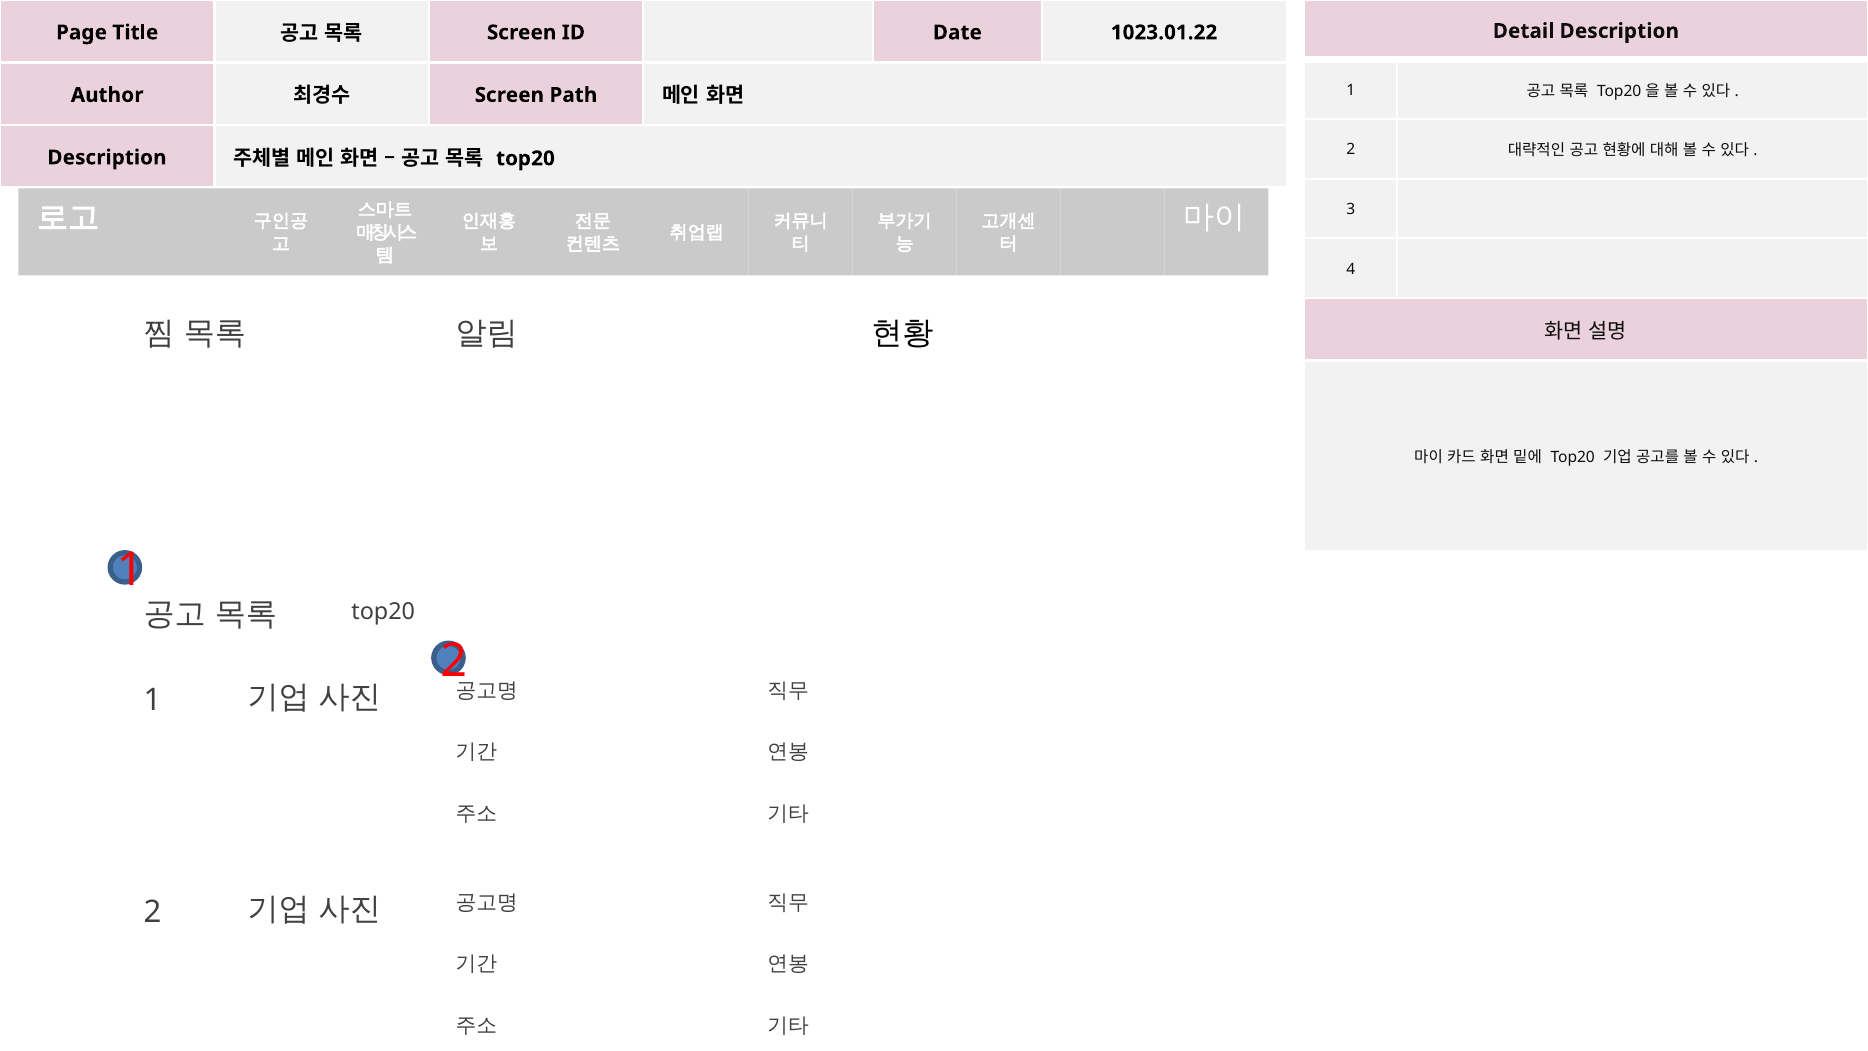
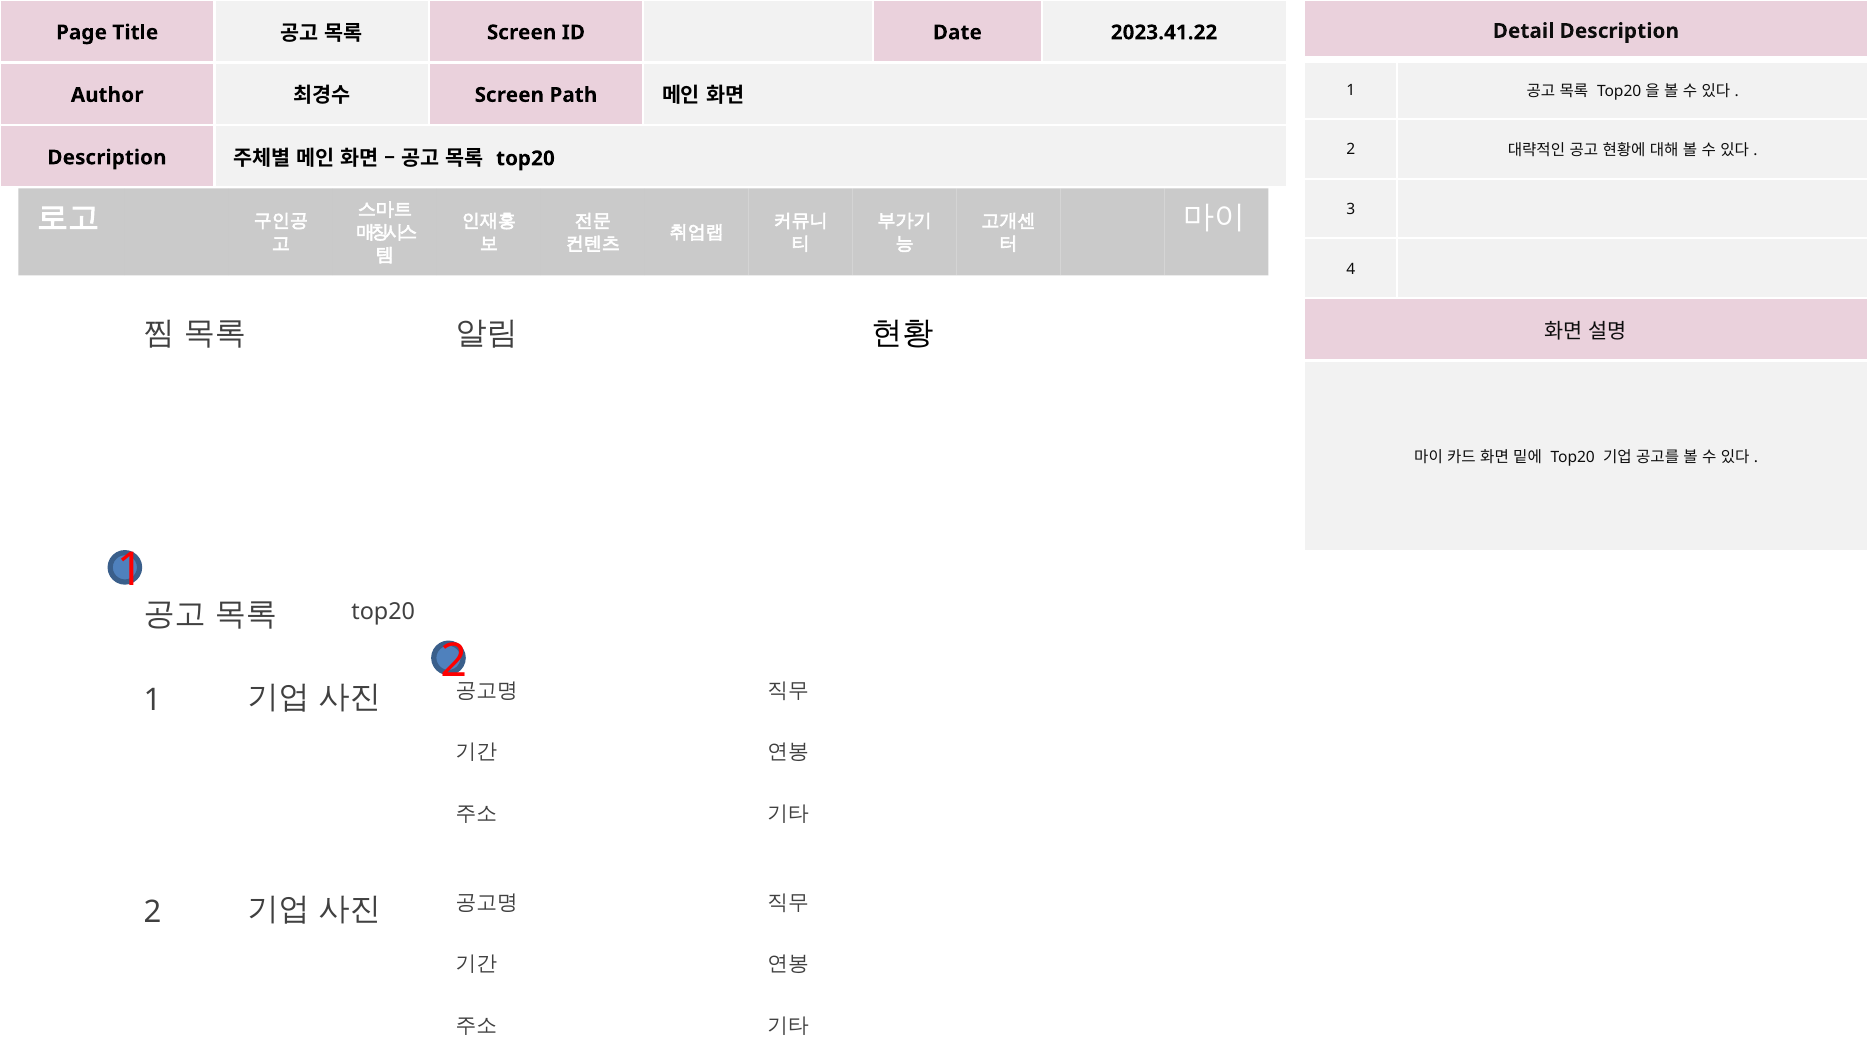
1023.01.22: 1023.01.22 -> 2023.41.22
